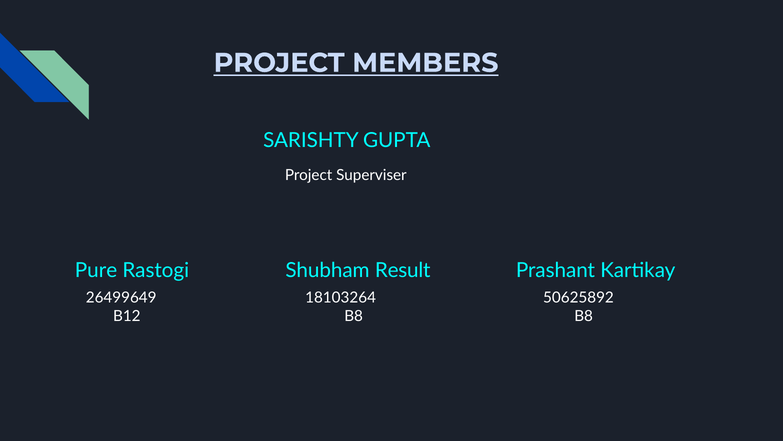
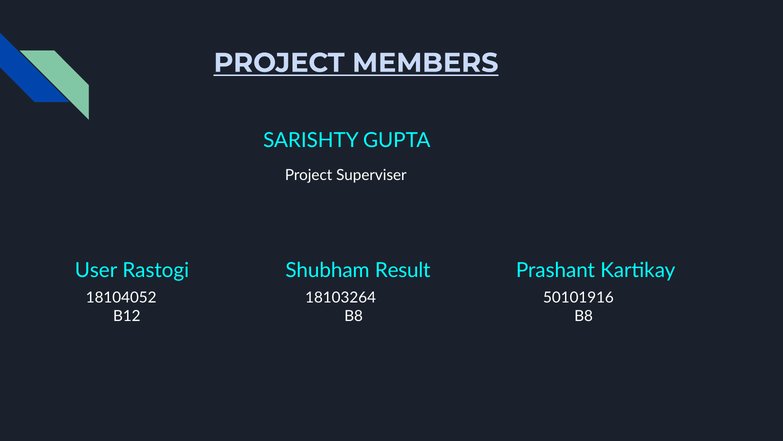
Pure: Pure -> User
26499649: 26499649 -> 18104052
50625892: 50625892 -> 50101916
